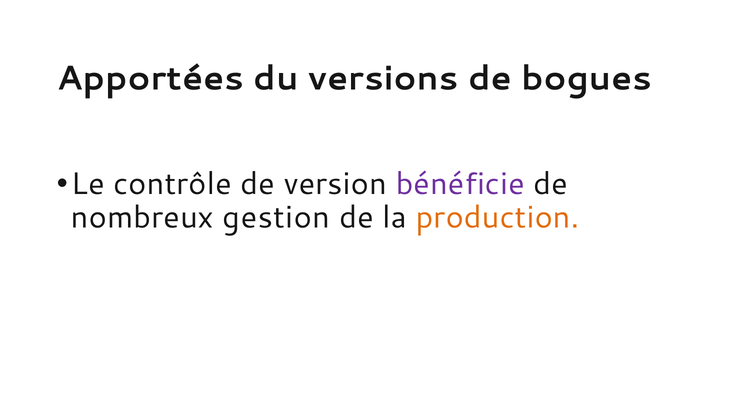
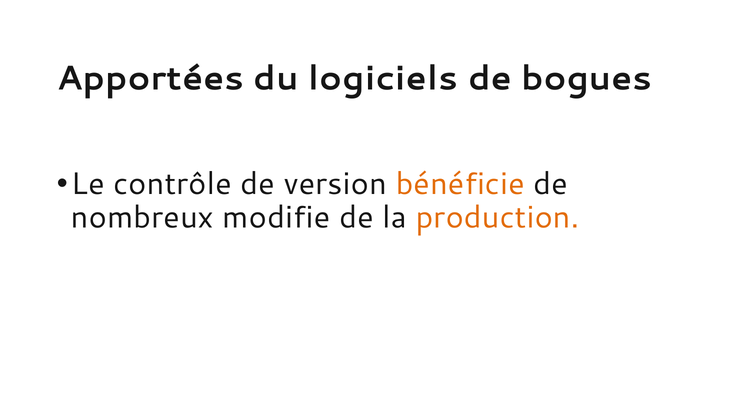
versions: versions -> logiciels
bénéficie colour: purple -> orange
gestion: gestion -> modifie
